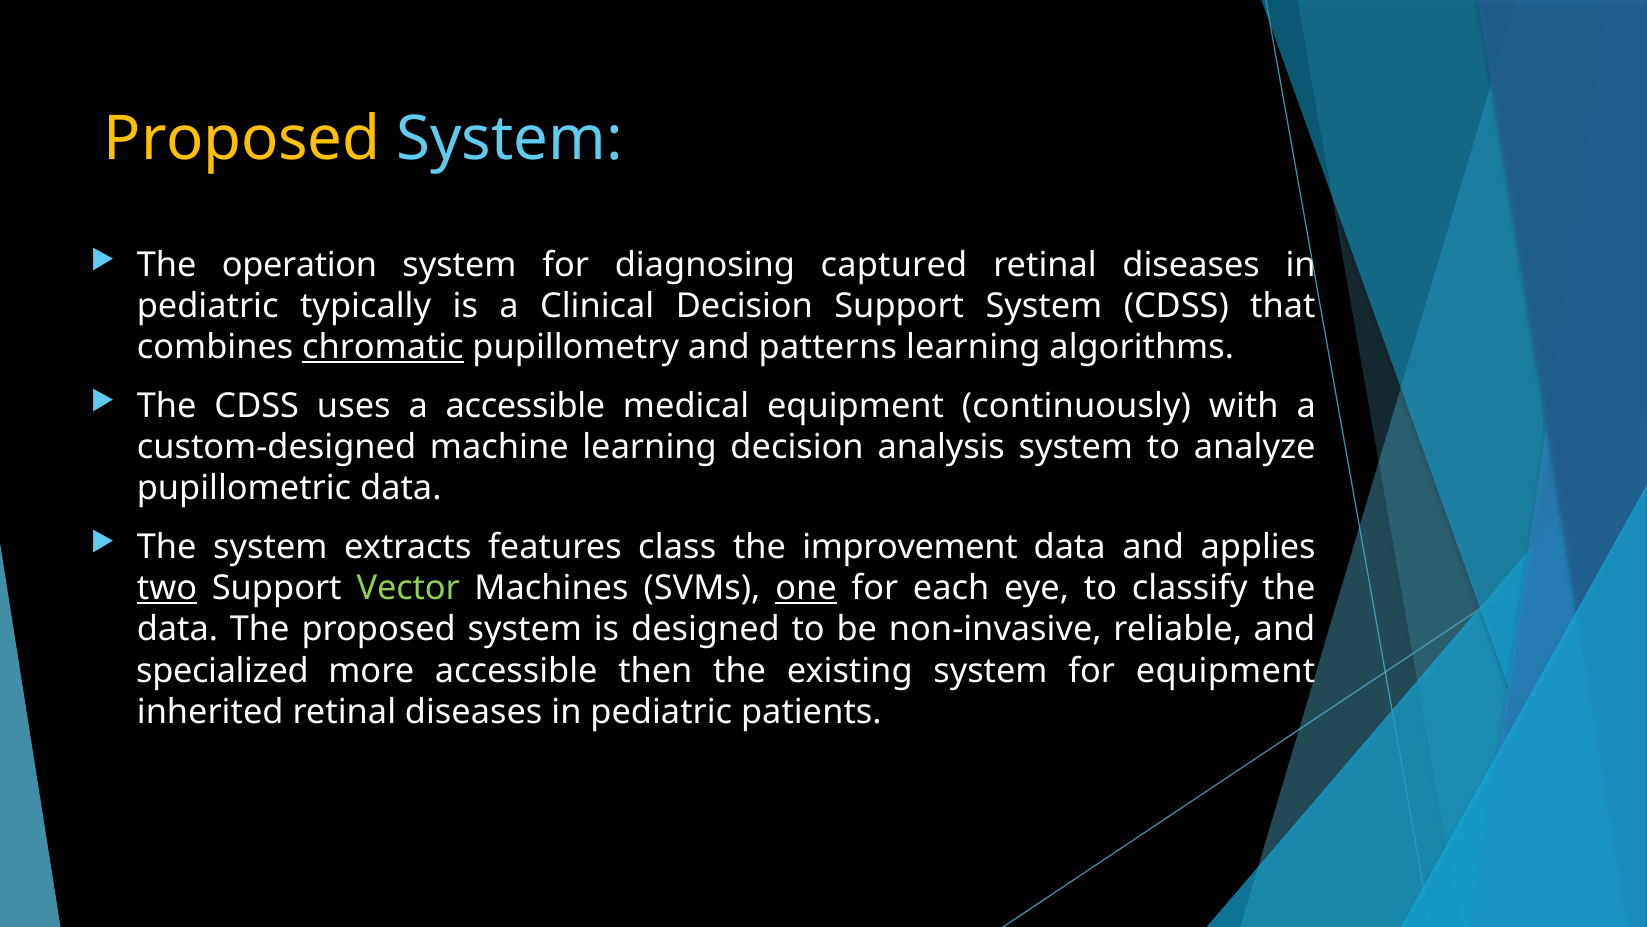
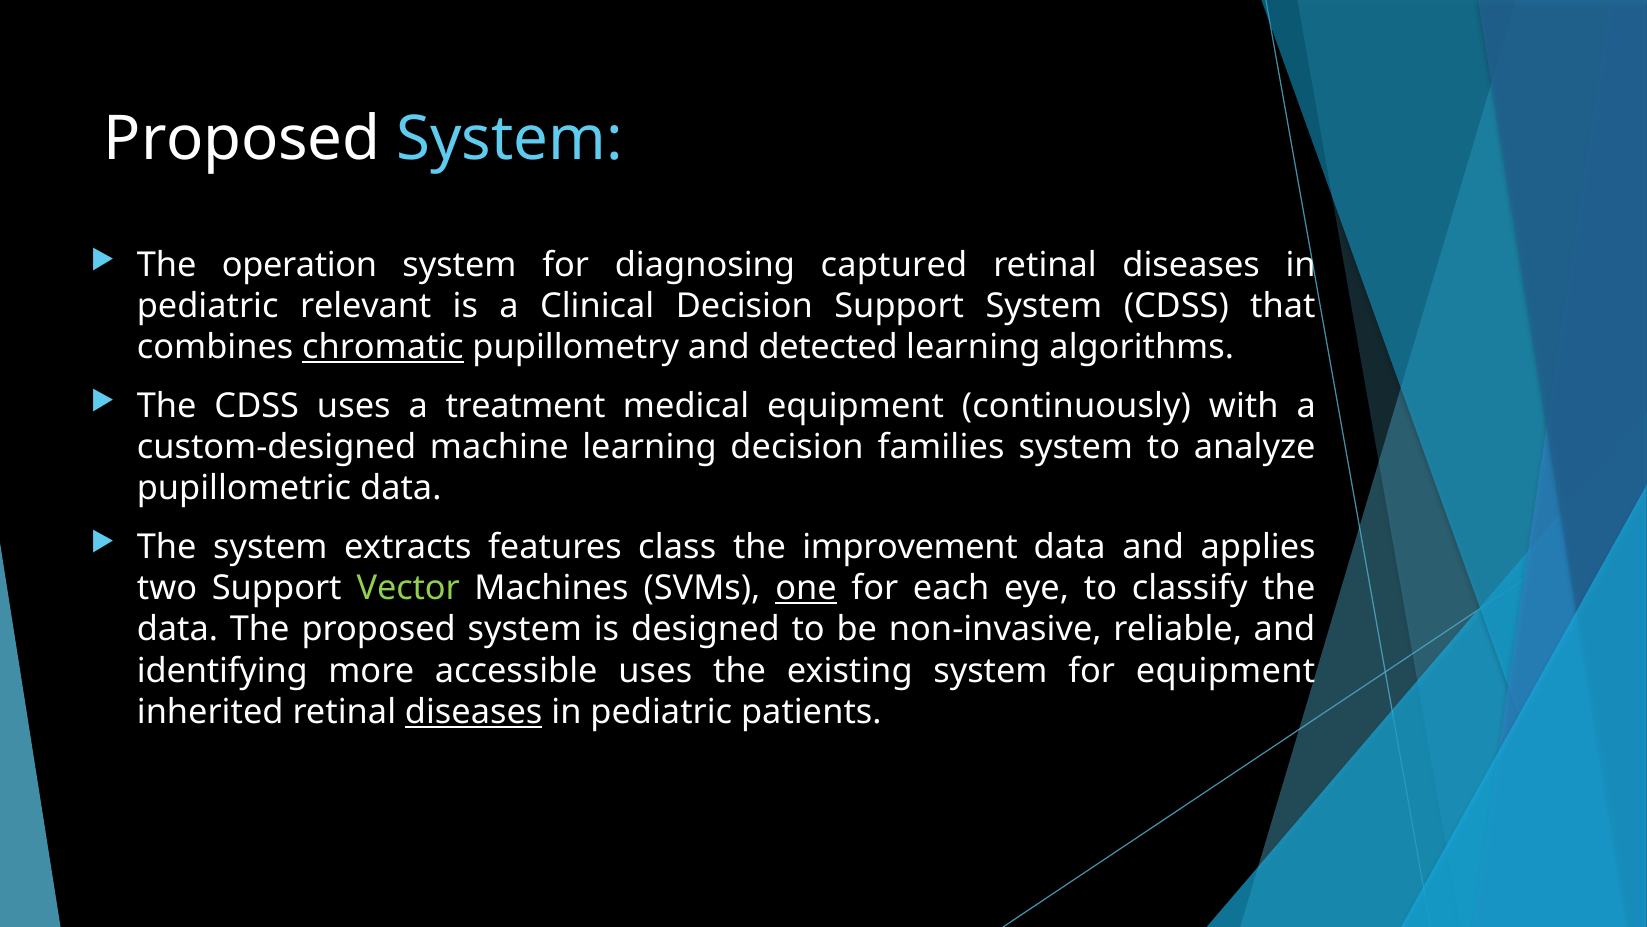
Proposed at (242, 139) colour: yellow -> white
typically: typically -> relevant
patterns: patterns -> detected
a accessible: accessible -> treatment
analysis: analysis -> families
two underline: present -> none
specialized: specialized -> identifying
accessible then: then -> uses
diseases at (474, 712) underline: none -> present
